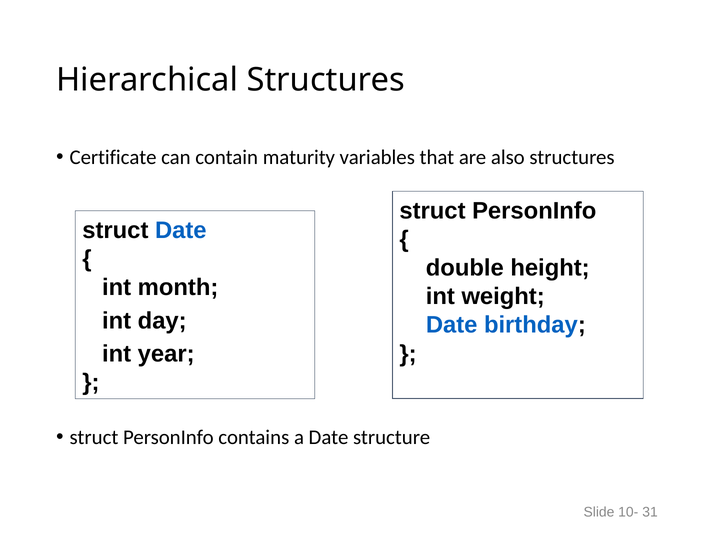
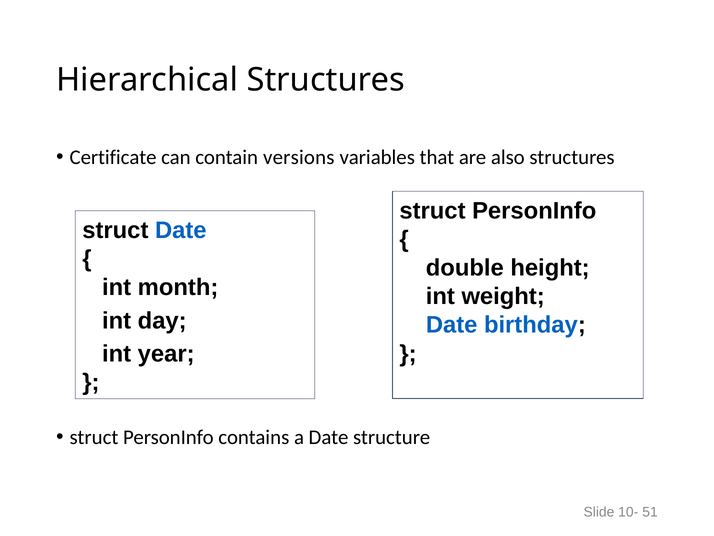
maturity: maturity -> versions
31: 31 -> 51
